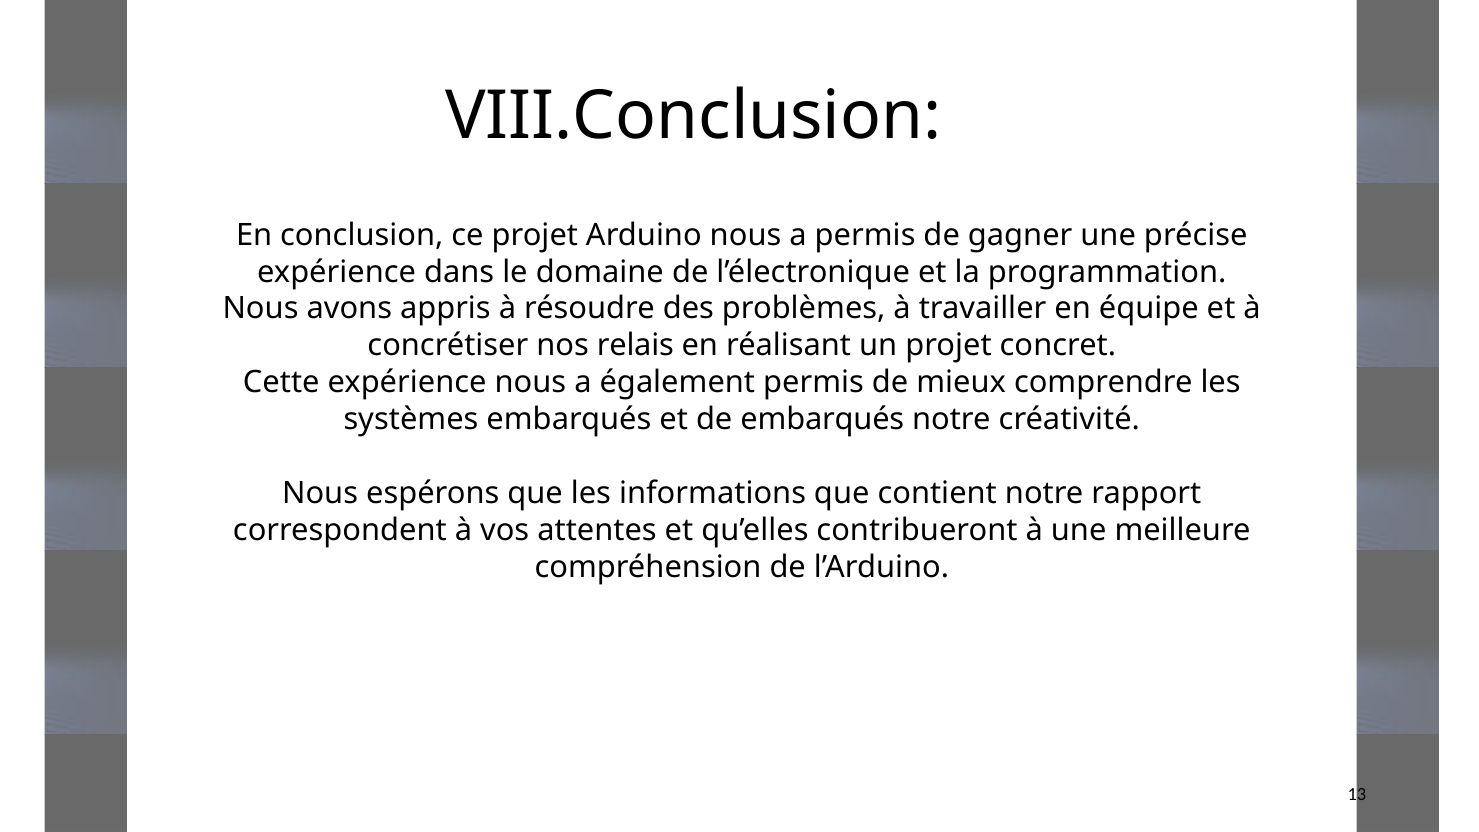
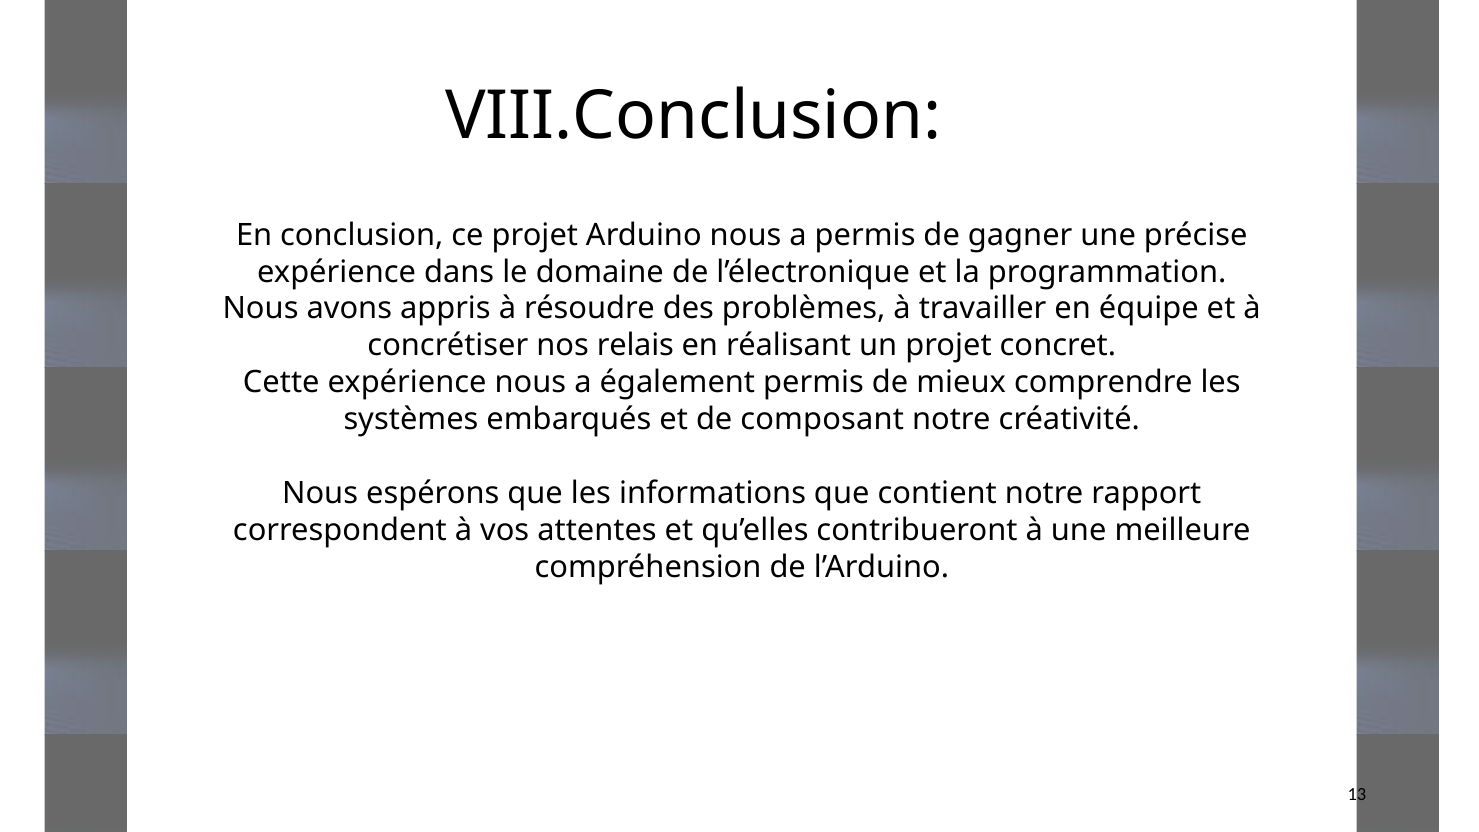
de embarqués: embarqués -> composant
